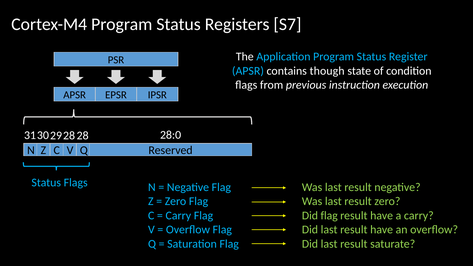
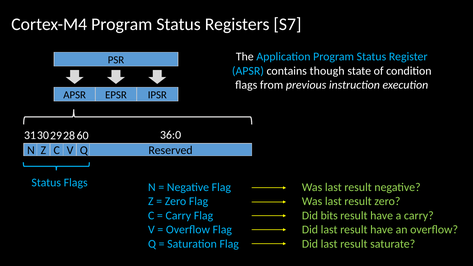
28:0: 28:0 -> 36:0
31 28: 28 -> 60
Did flag: flag -> bits
